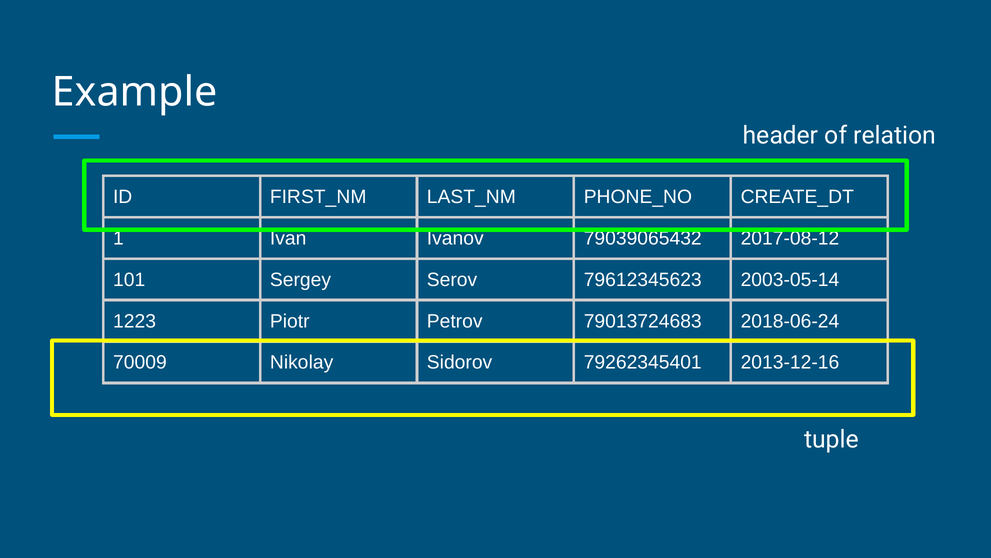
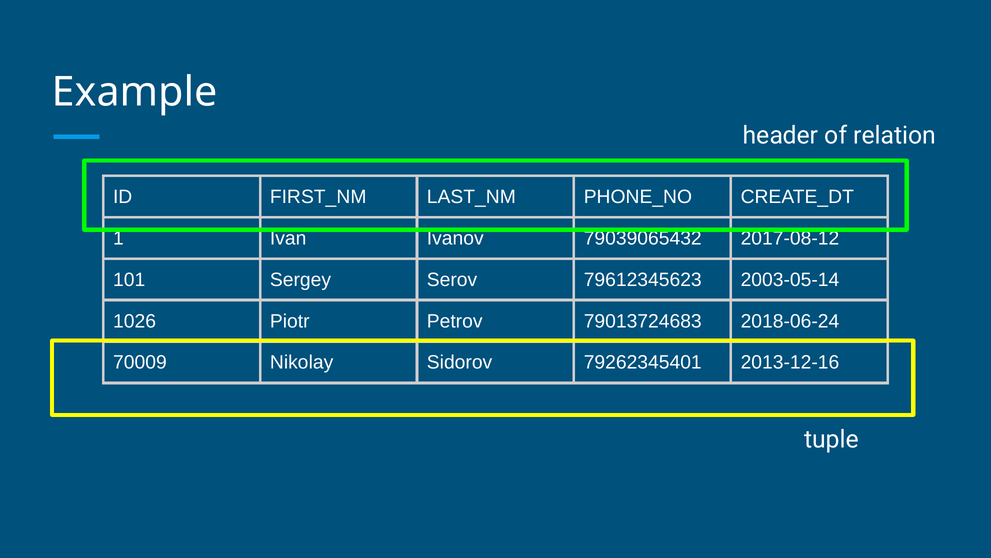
1223: 1223 -> 1026
